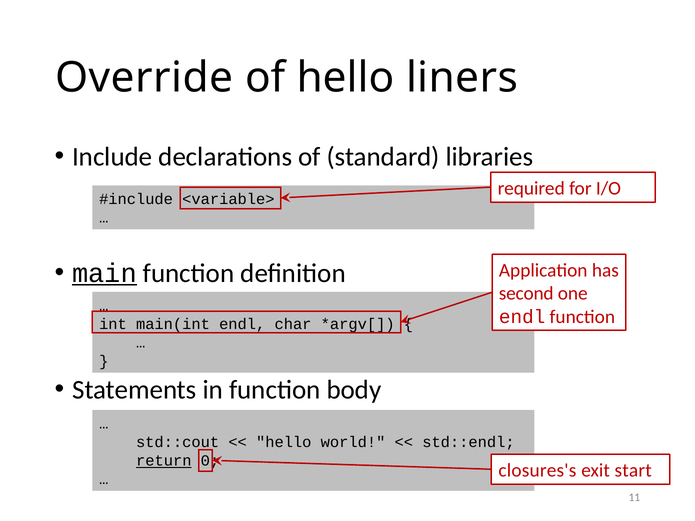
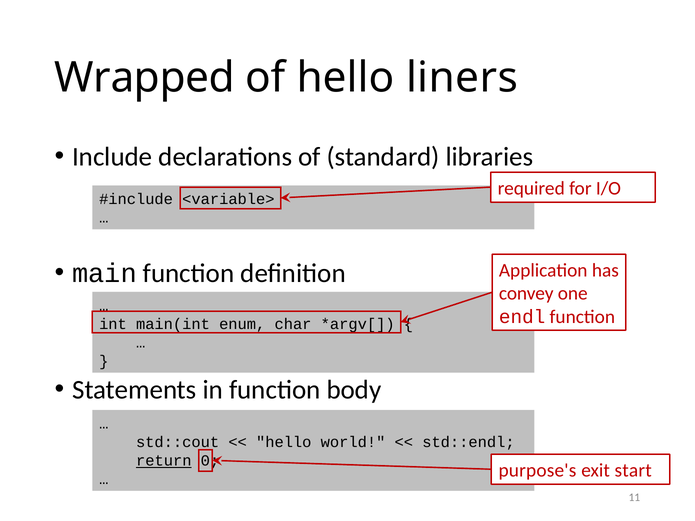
Override: Override -> Wrapped
main underline: present -> none
second: second -> convey
main(int endl: endl -> enum
closures's: closures's -> purpose's
